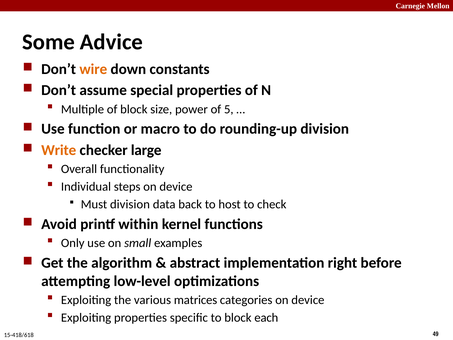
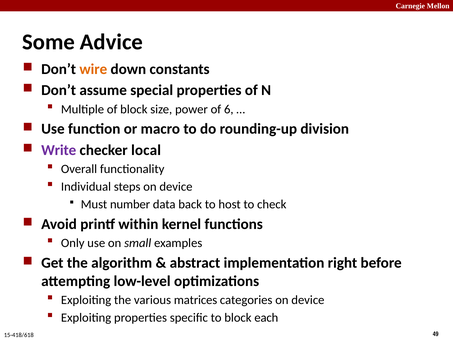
5: 5 -> 6
Write colour: orange -> purple
large: large -> local
Must division: division -> number
